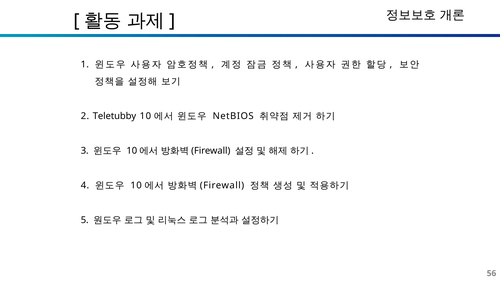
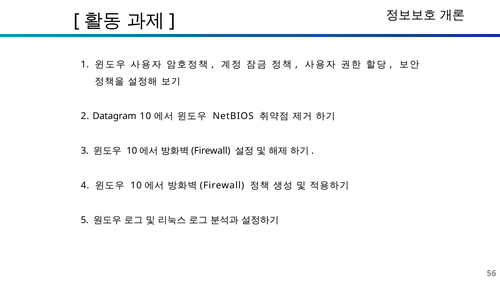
Teletubby: Teletubby -> Datagram
